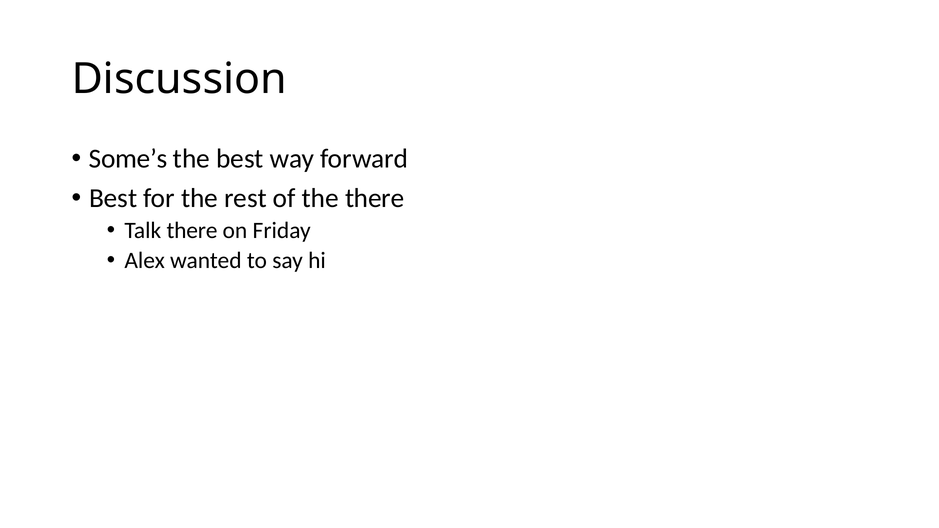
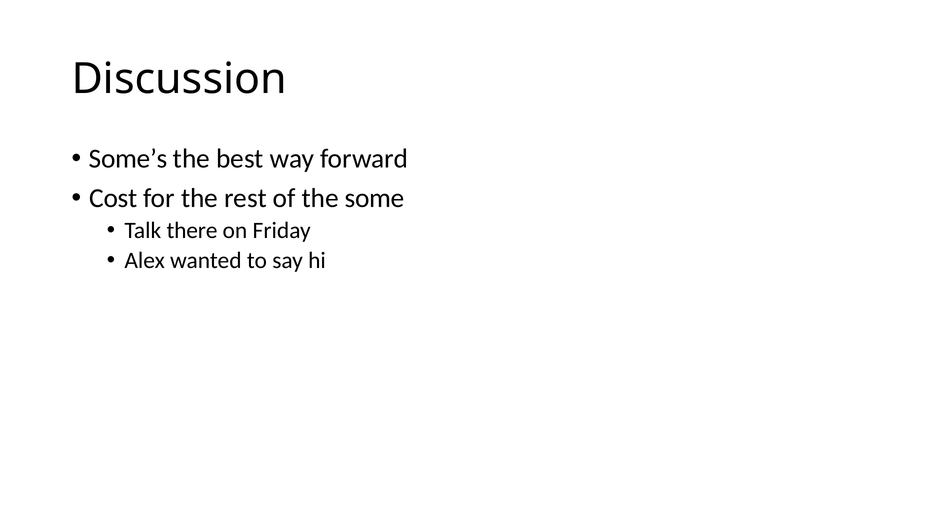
Best at (113, 198): Best -> Cost
the there: there -> some
